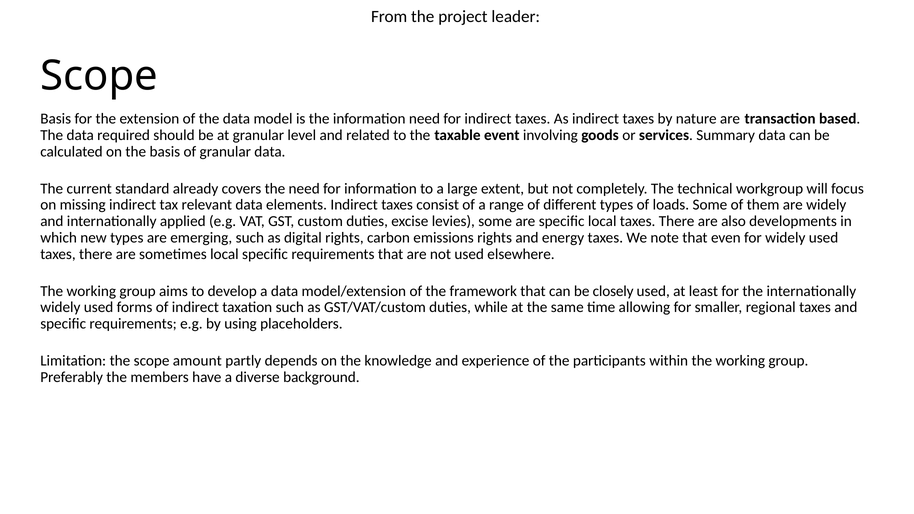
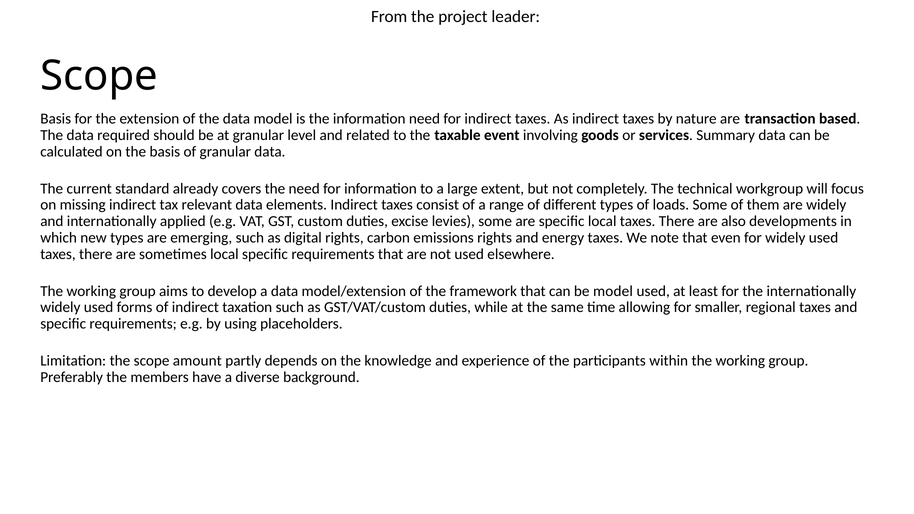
be closely: closely -> model
